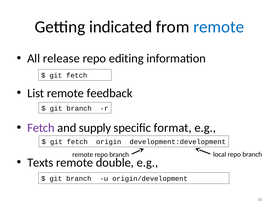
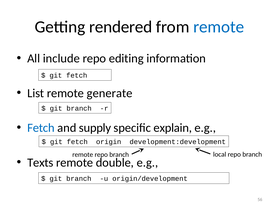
indicated: indicated -> rendered
release: release -> include
feedback: feedback -> generate
Fetch at (41, 128) colour: purple -> blue
format: format -> explain
